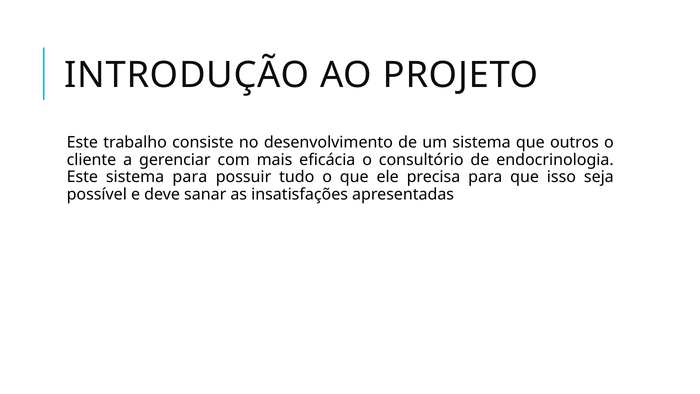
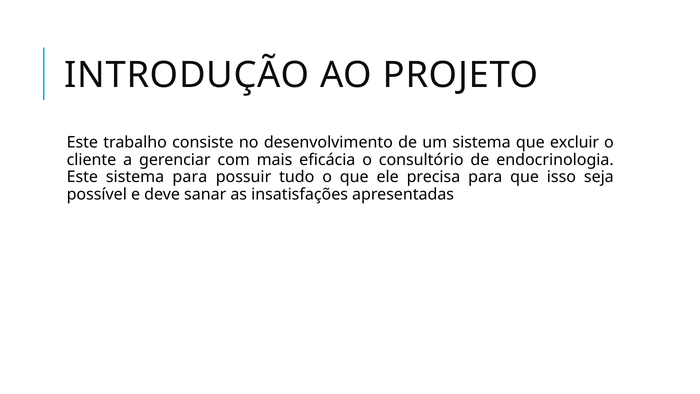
outros: outros -> excluir
